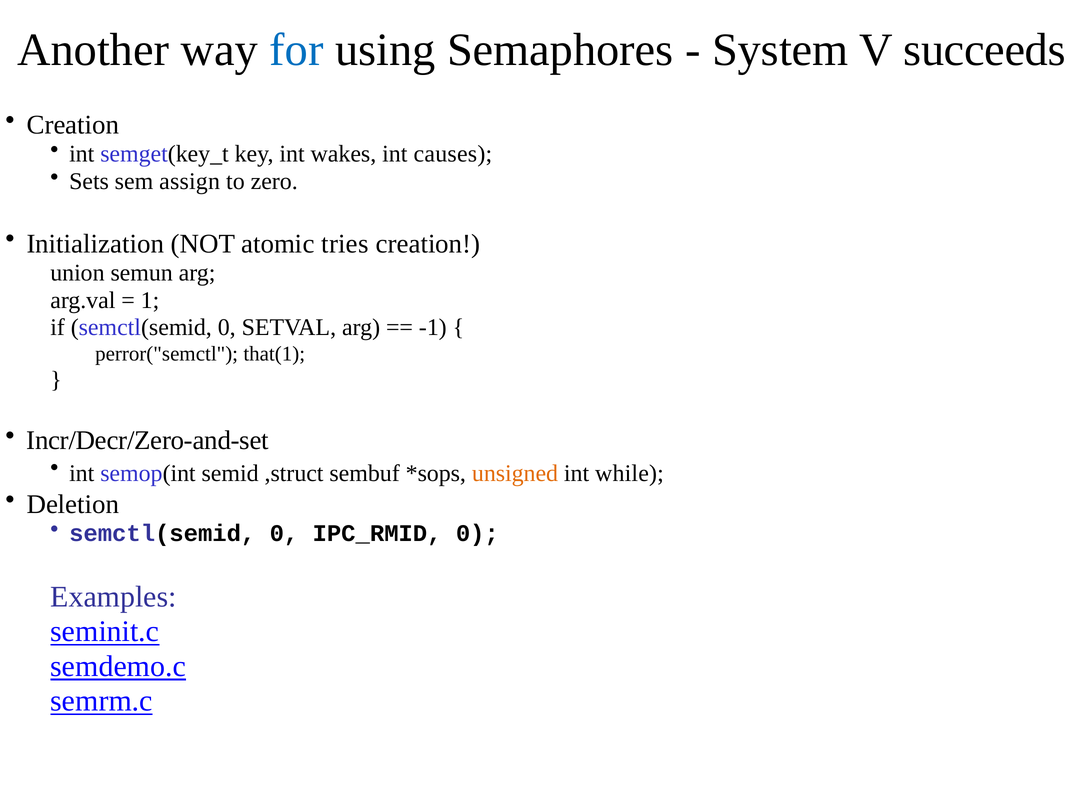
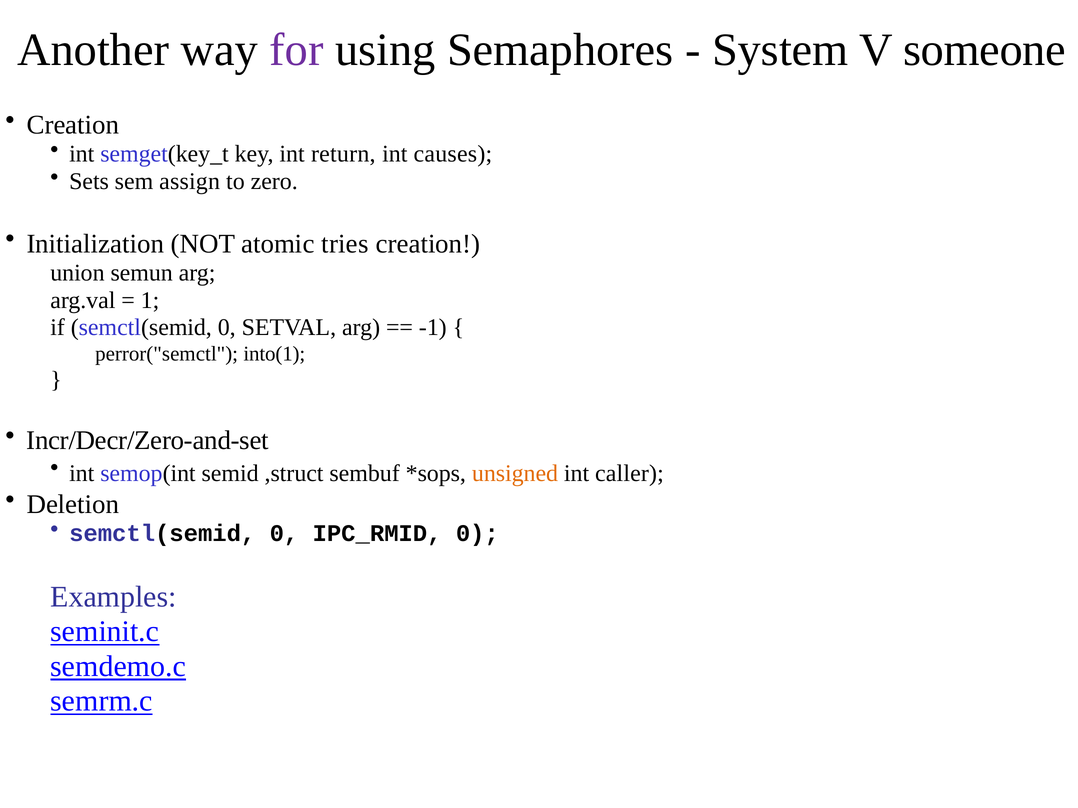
for colour: blue -> purple
succeeds: succeeds -> someone
wakes: wakes -> return
that(1: that(1 -> into(1
while: while -> caller
